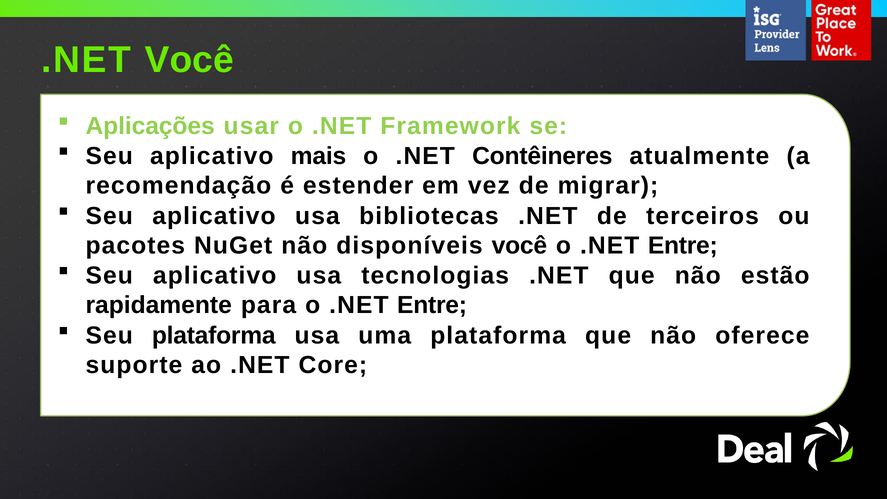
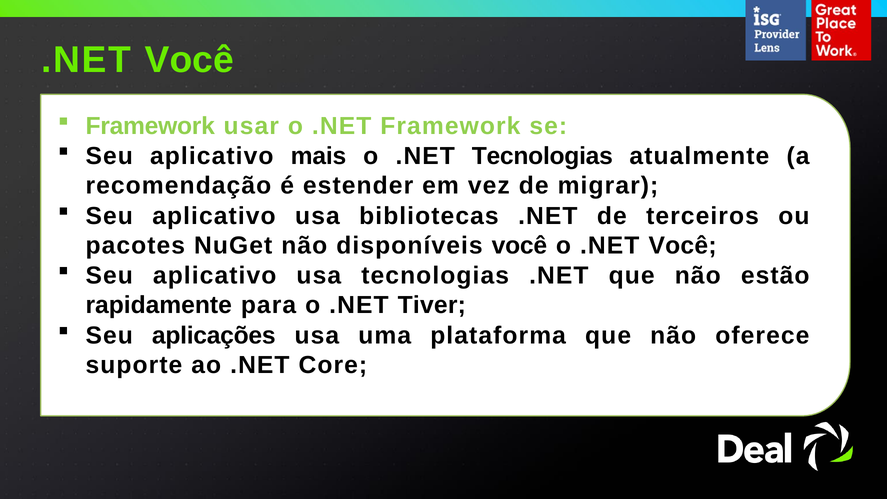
Aplicações at (150, 126): Aplicações -> Framework
.NET Contêineres: Contêineres -> Tecnologias
Entre at (683, 246): Entre -> Você
para o .NET Entre: Entre -> Tiver
Seu plataforma: plataforma -> aplicações
